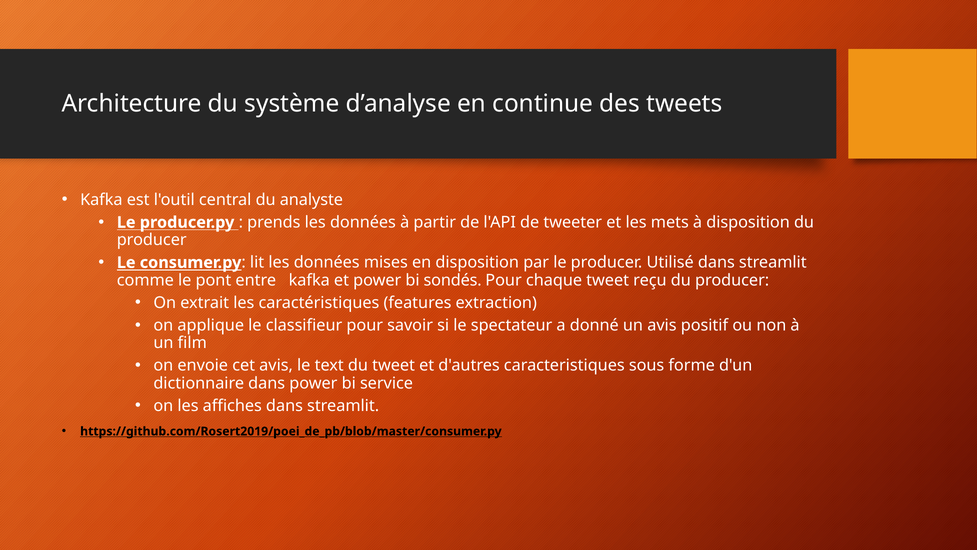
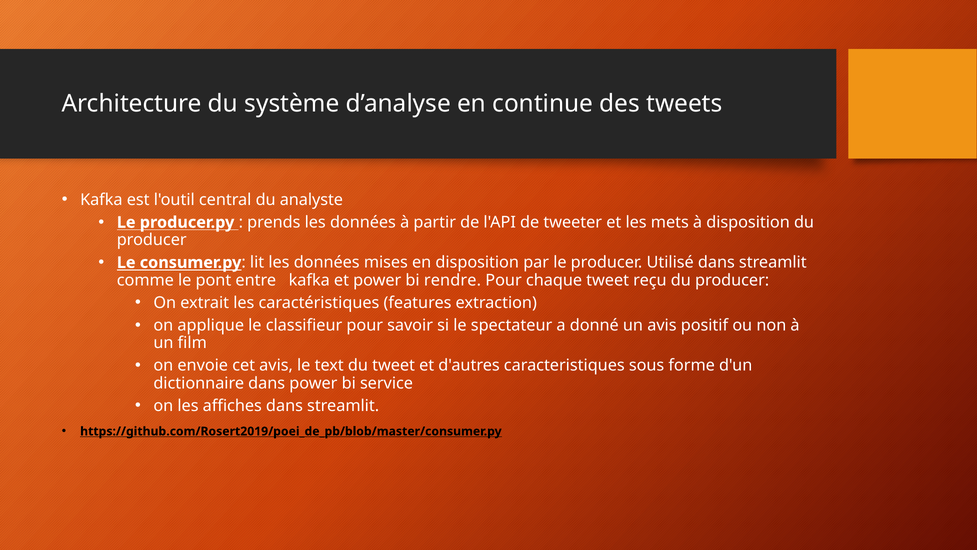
sondés: sondés -> rendre
